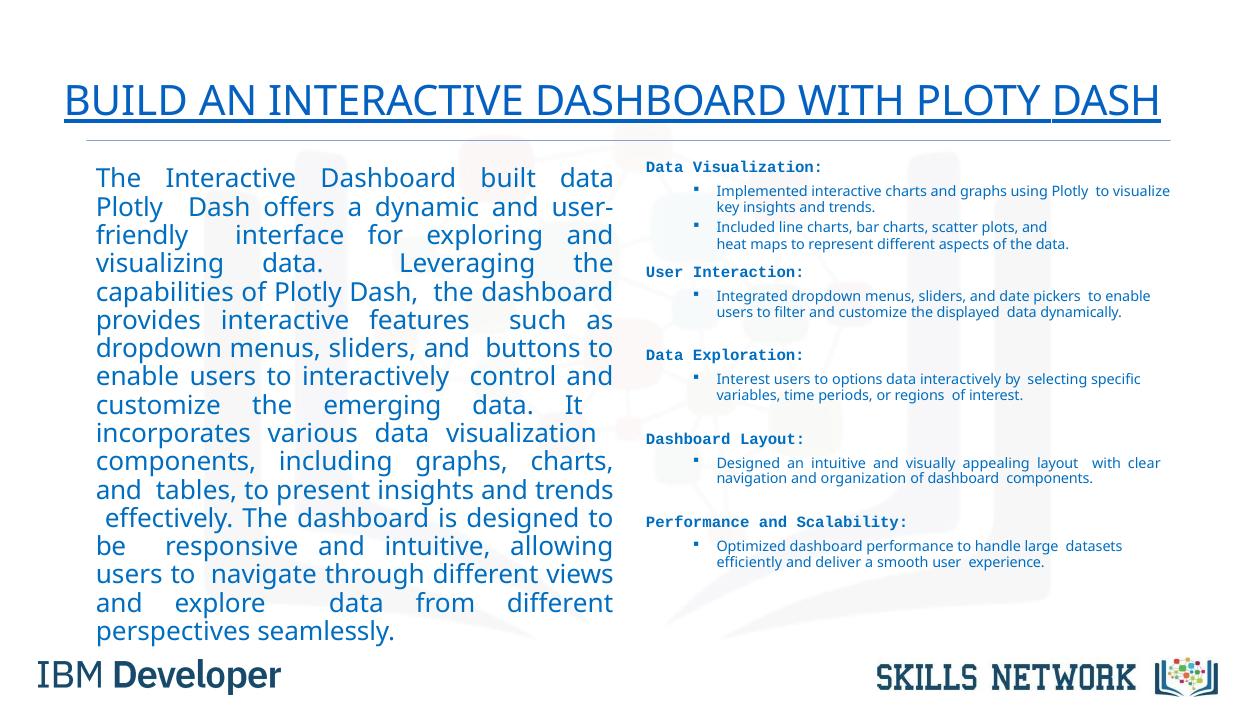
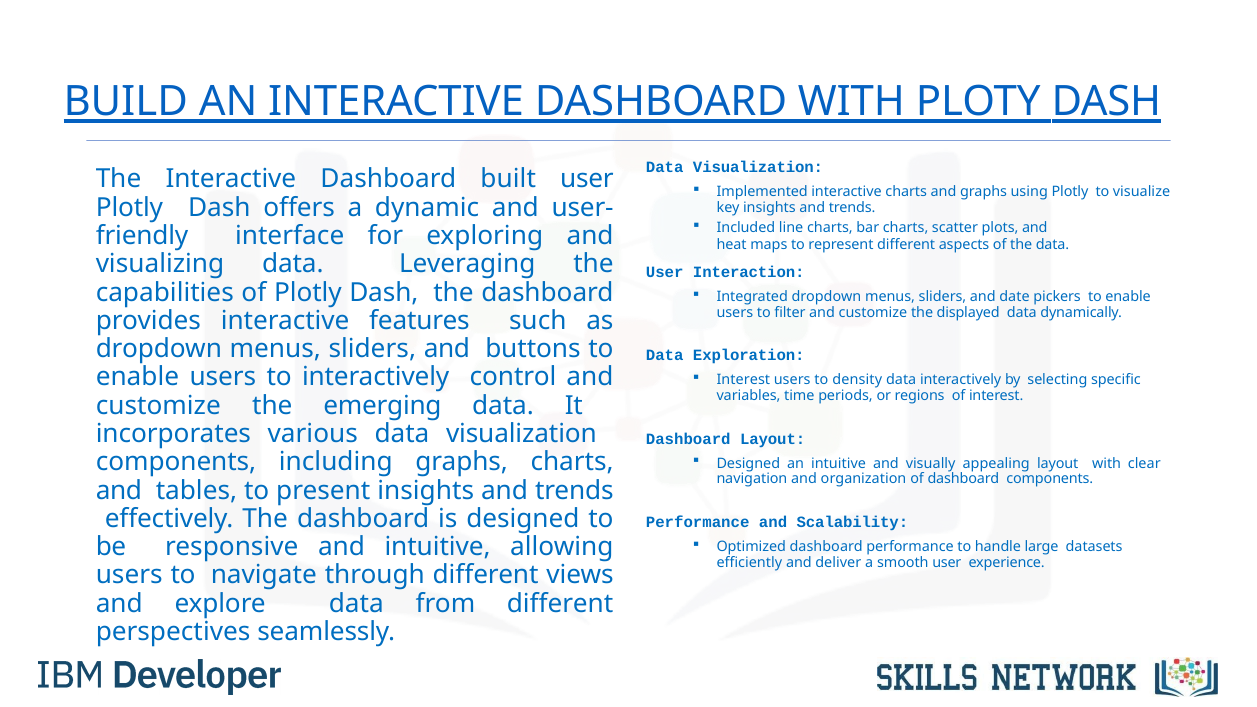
built data: data -> user
options: options -> density
